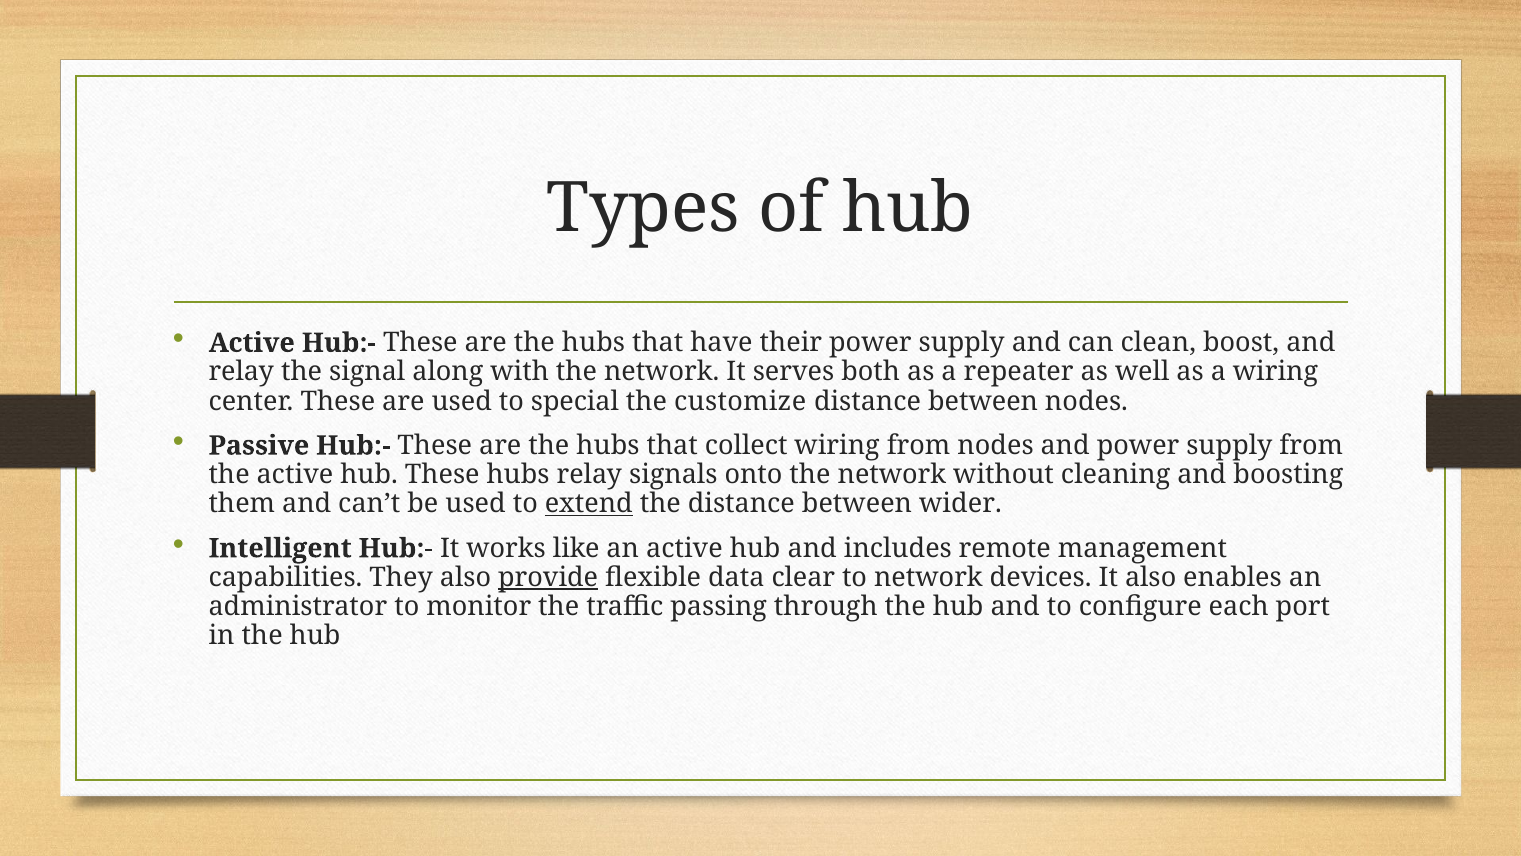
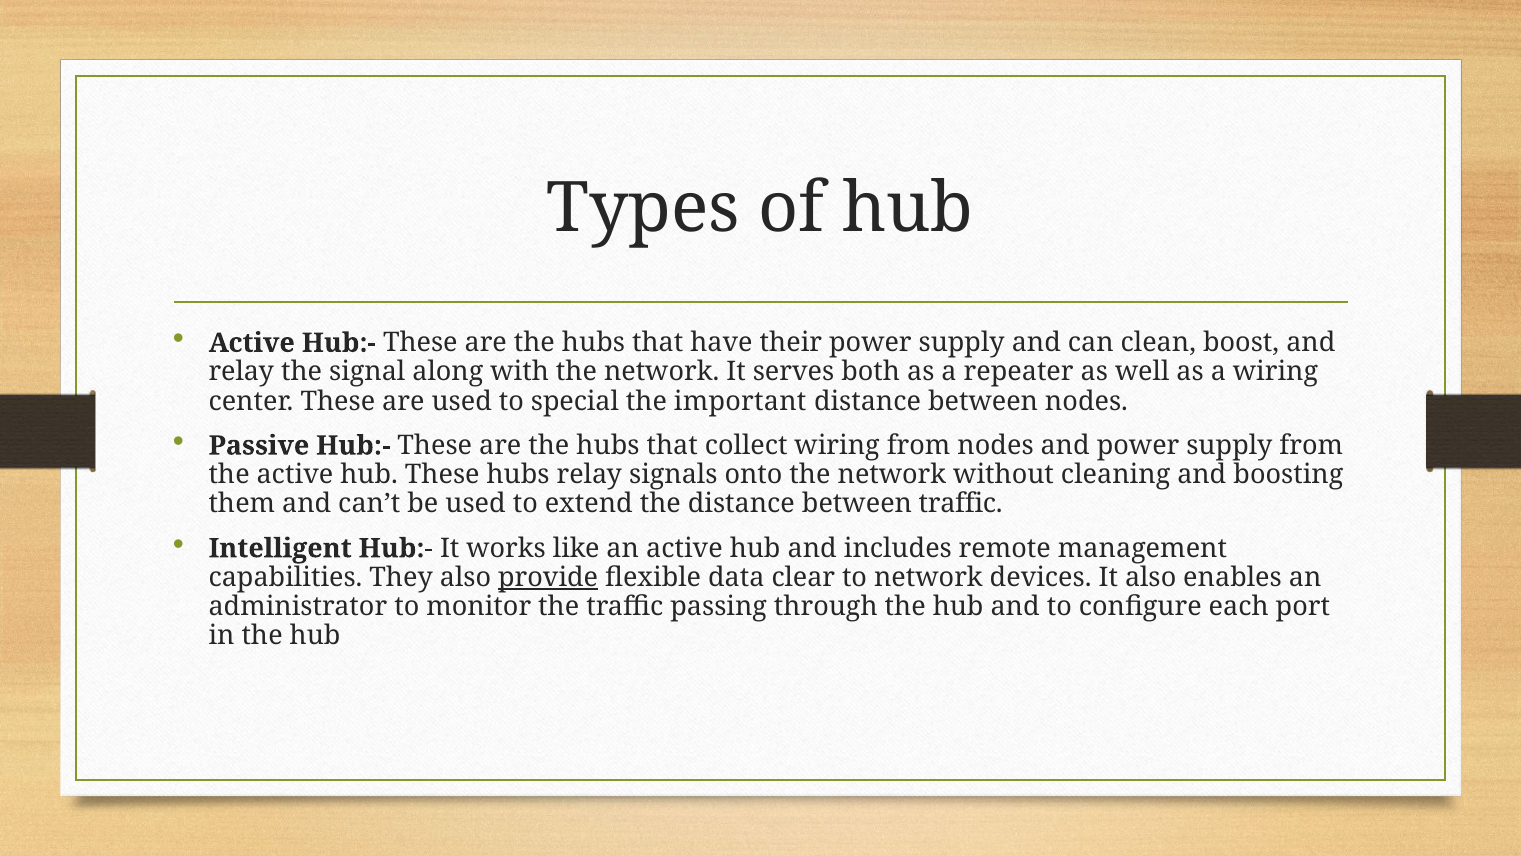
customize: customize -> important
extend underline: present -> none
between wider: wider -> traffic
